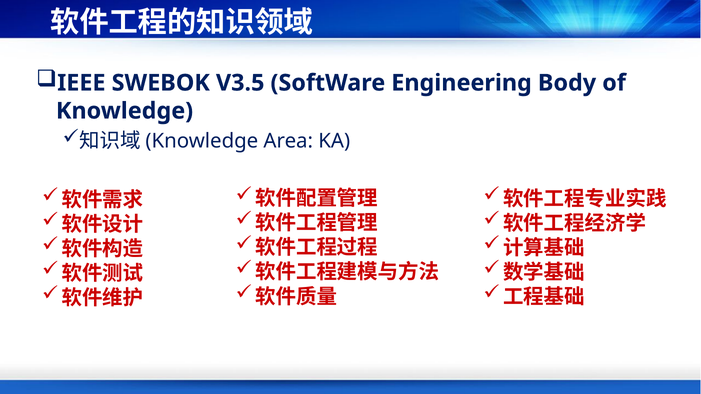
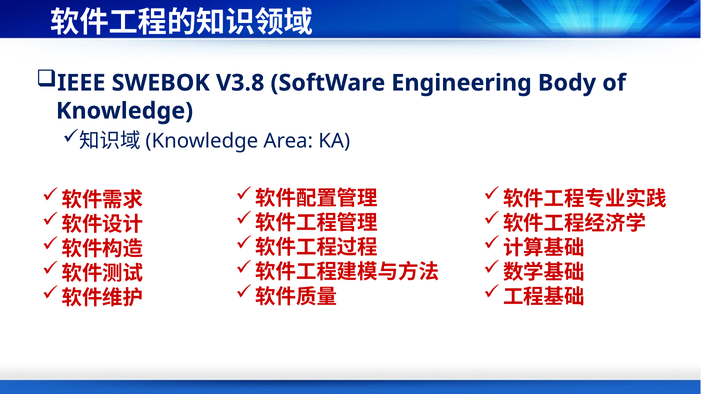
V3.5: V3.5 -> V3.8
